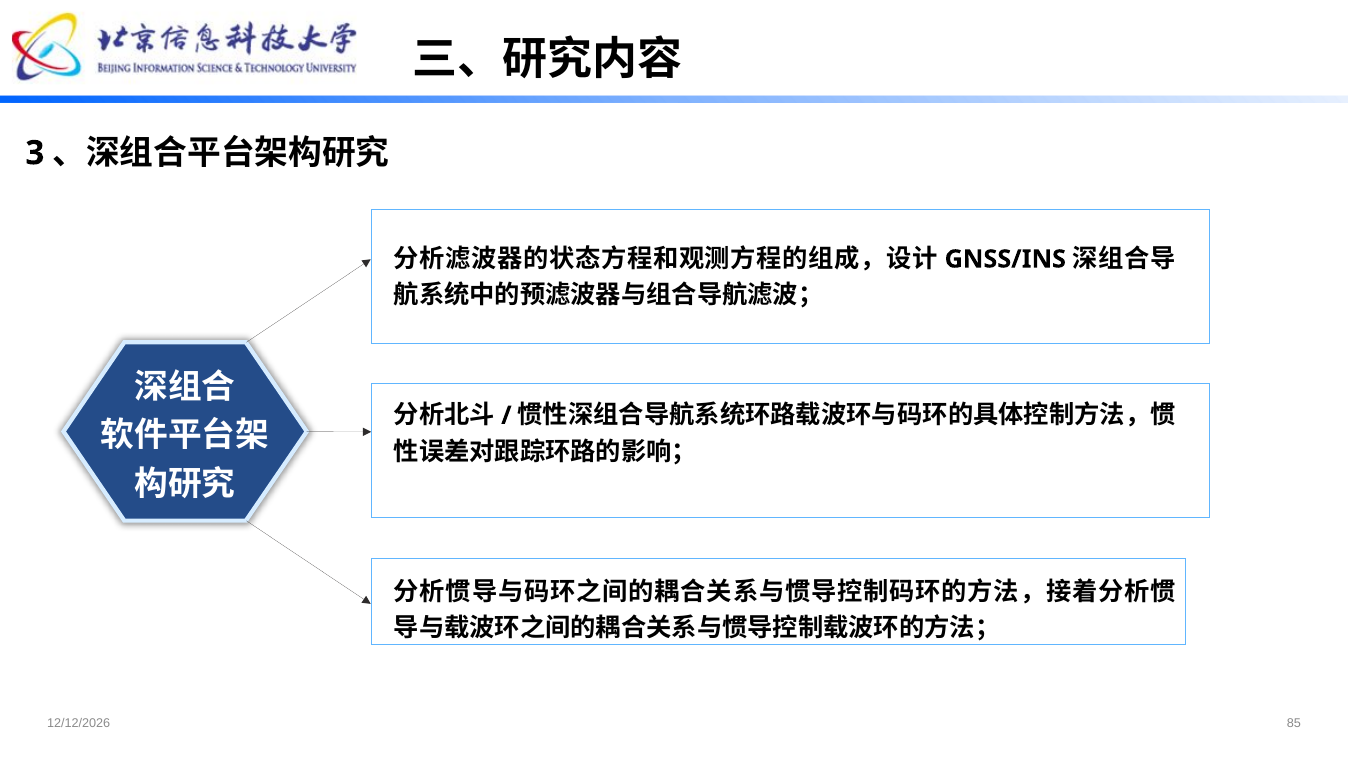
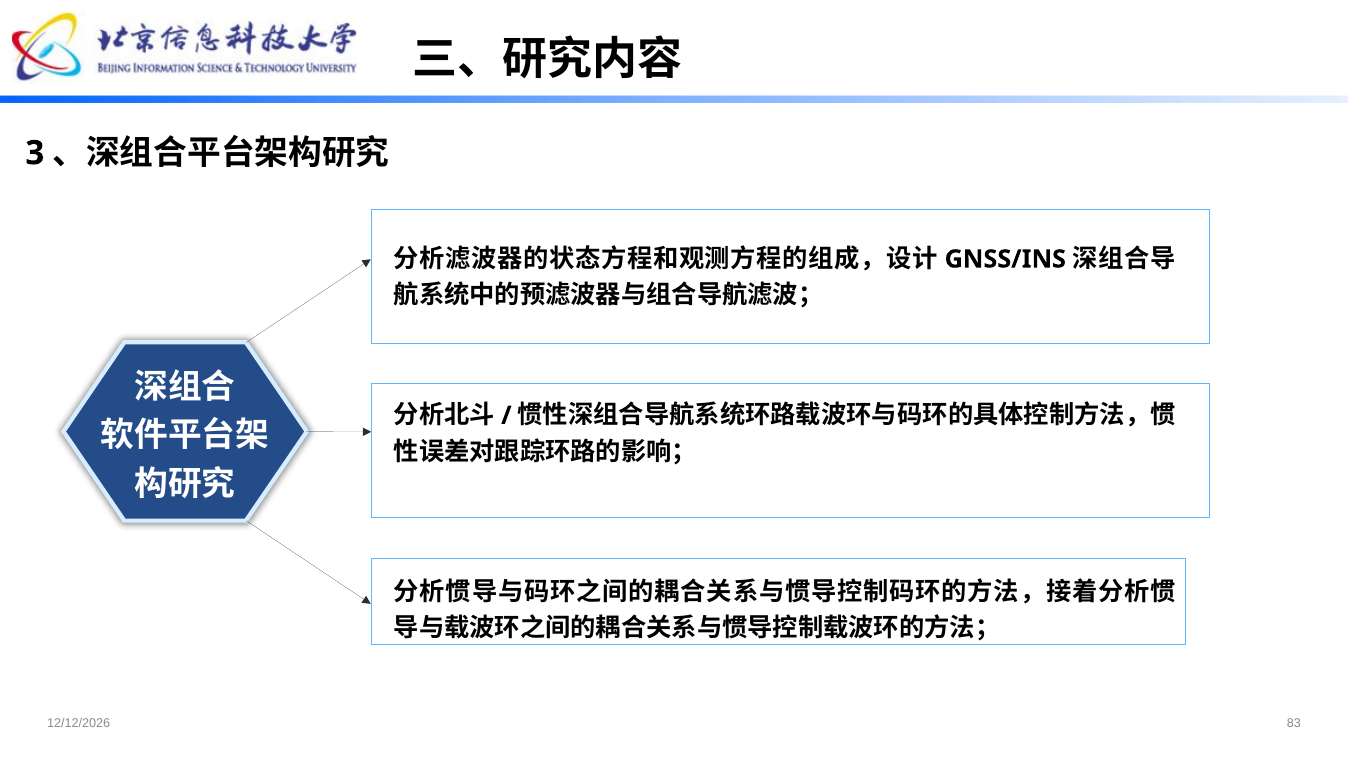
85: 85 -> 83
